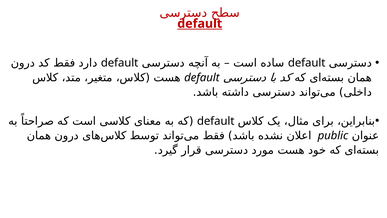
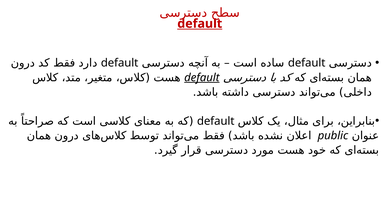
default at (202, 77) underline: none -> present
